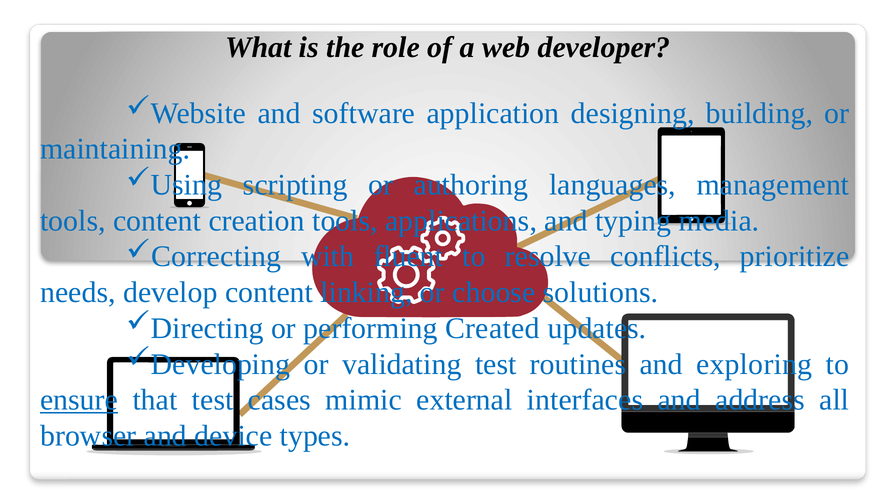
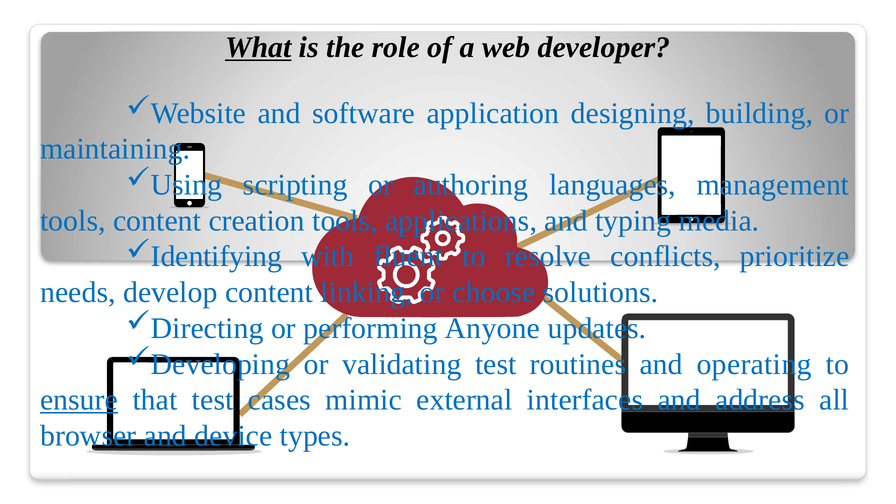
What underline: none -> present
Correcting: Correcting -> Identifying
Created: Created -> Anyone
exploring: exploring -> operating
